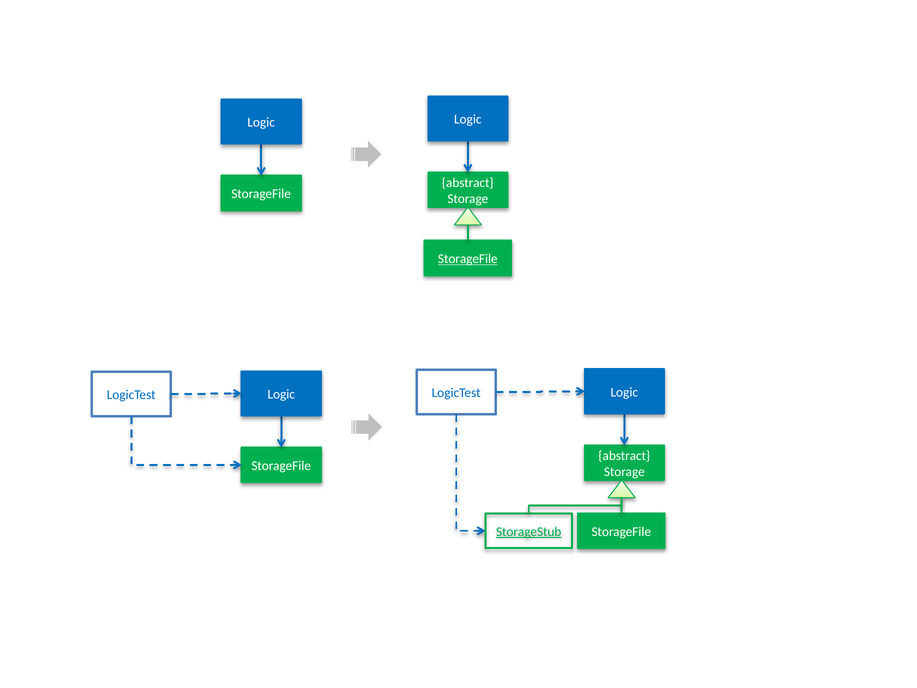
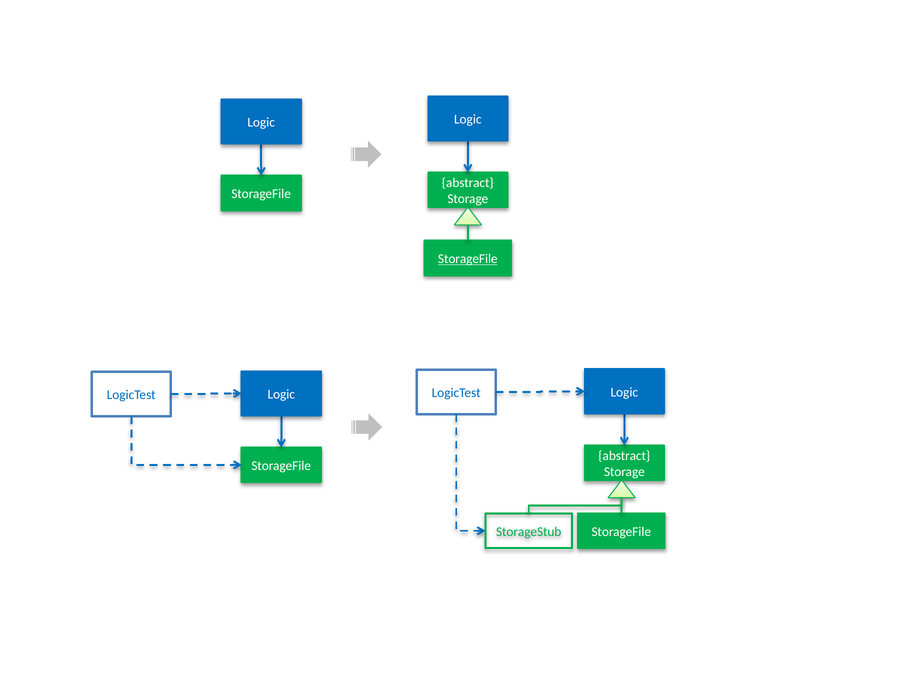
StorageStub underline: present -> none
